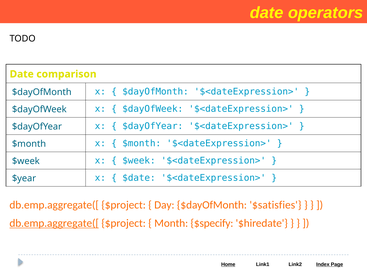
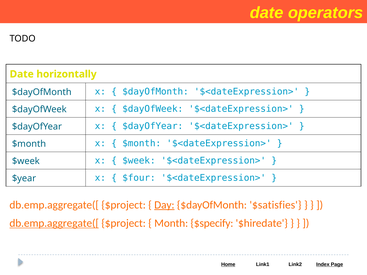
comparison: comparison -> horizontally
$date: $date -> $four
Day underline: none -> present
